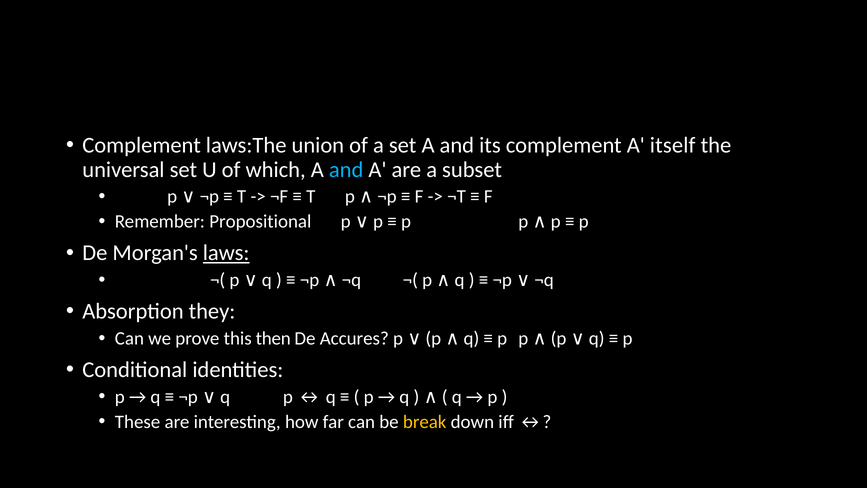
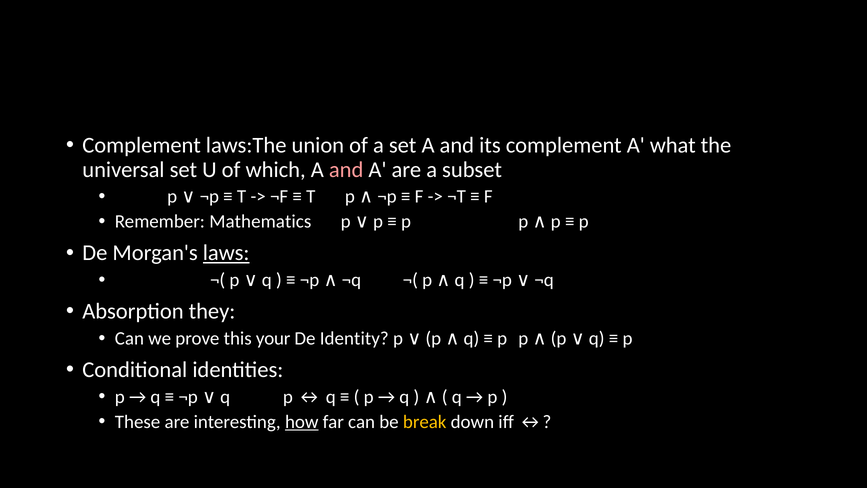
itself: itself -> what
and at (346, 169) colour: light blue -> pink
Propositional: Propositional -> Mathematics
then: then -> your
Accures: Accures -> Identity
how underline: none -> present
